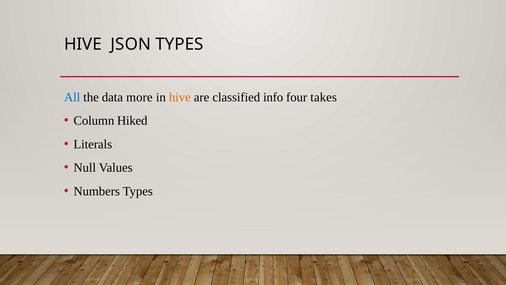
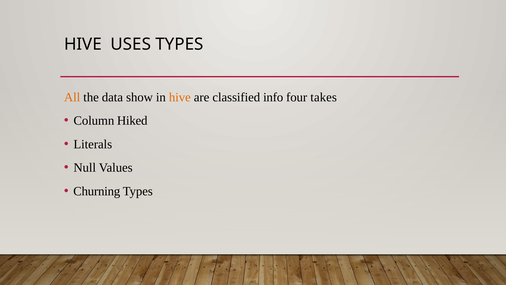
JSON: JSON -> USES
All colour: blue -> orange
more: more -> show
Numbers: Numbers -> Churning
